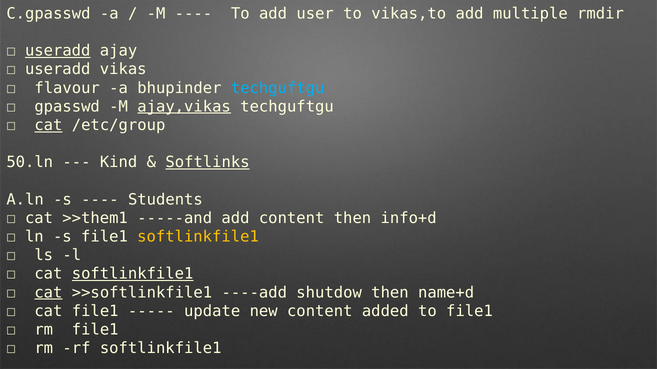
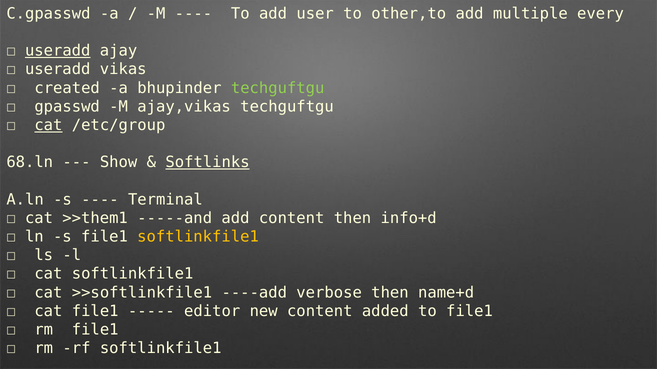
vikas,to: vikas,to -> other,to
rmdir: rmdir -> every
flavour: flavour -> created
techguftgu at (278, 88) colour: light blue -> light green
ajay,vikas underline: present -> none
50.ln: 50.ln -> 68.ln
Kind: Kind -> Show
Students: Students -> Terminal
softlinkfile1 at (133, 274) underline: present -> none
cat at (48, 293) underline: present -> none
shutdow: shutdow -> verbose
update: update -> editor
